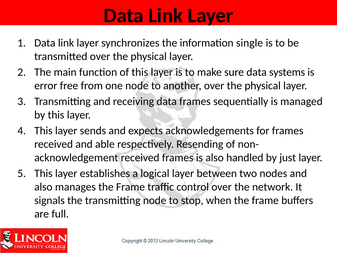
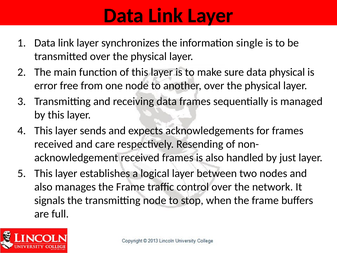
data systems: systems -> physical
able: able -> care
